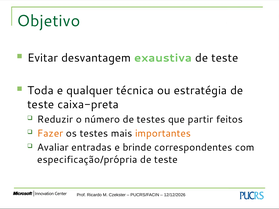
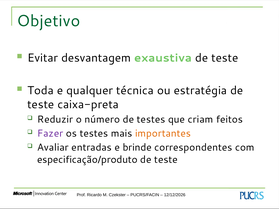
partir: partir -> criam
Fazer colour: orange -> purple
especificação/própria: especificação/própria -> especificação/produto
